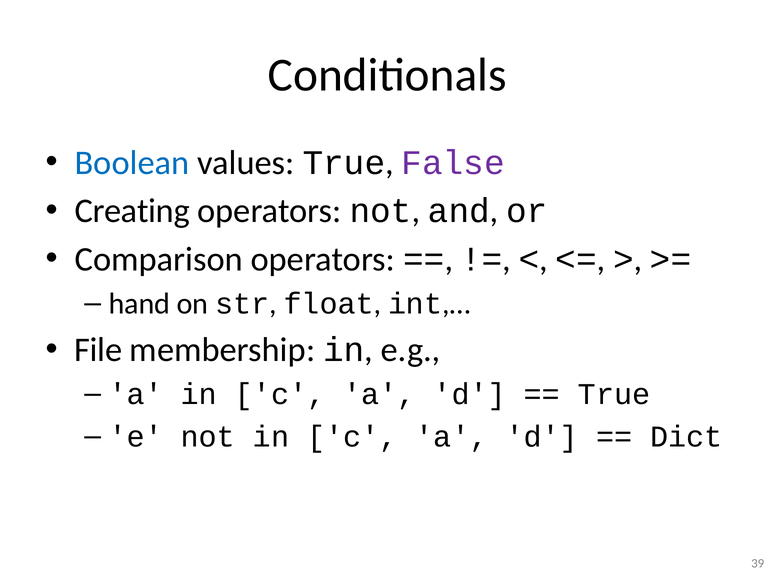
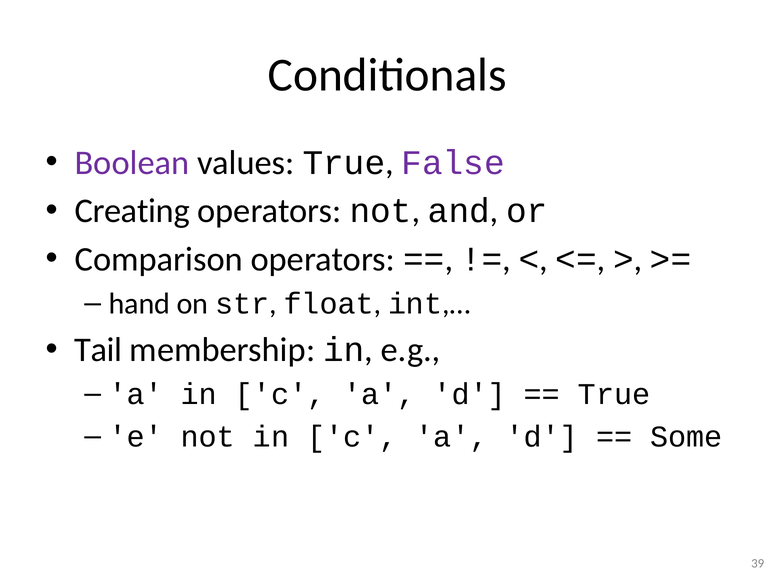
Boolean colour: blue -> purple
File: File -> Tail
Dict: Dict -> Some
